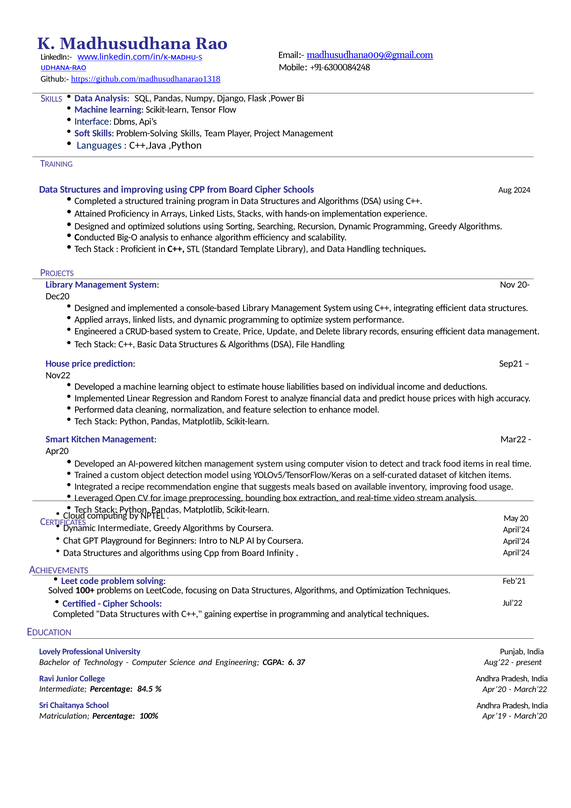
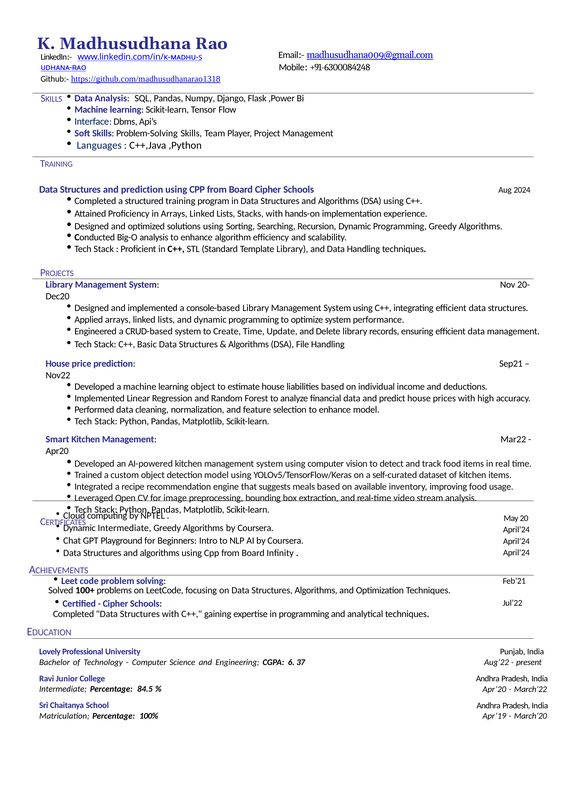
and improving: improving -> prediction
Create Price: Price -> Time
